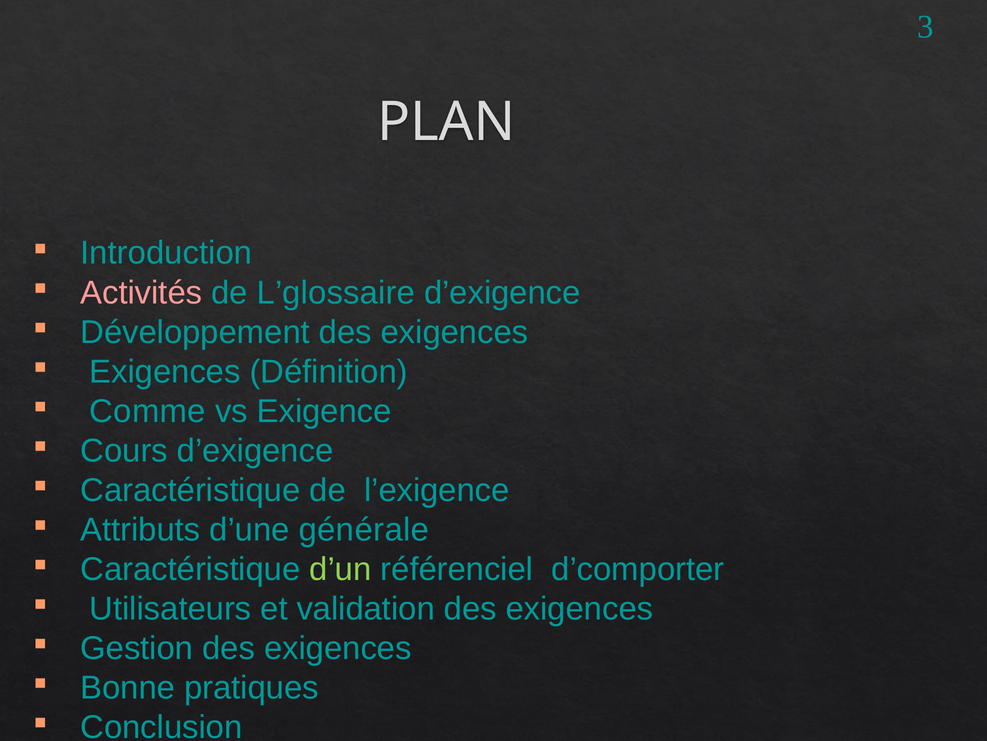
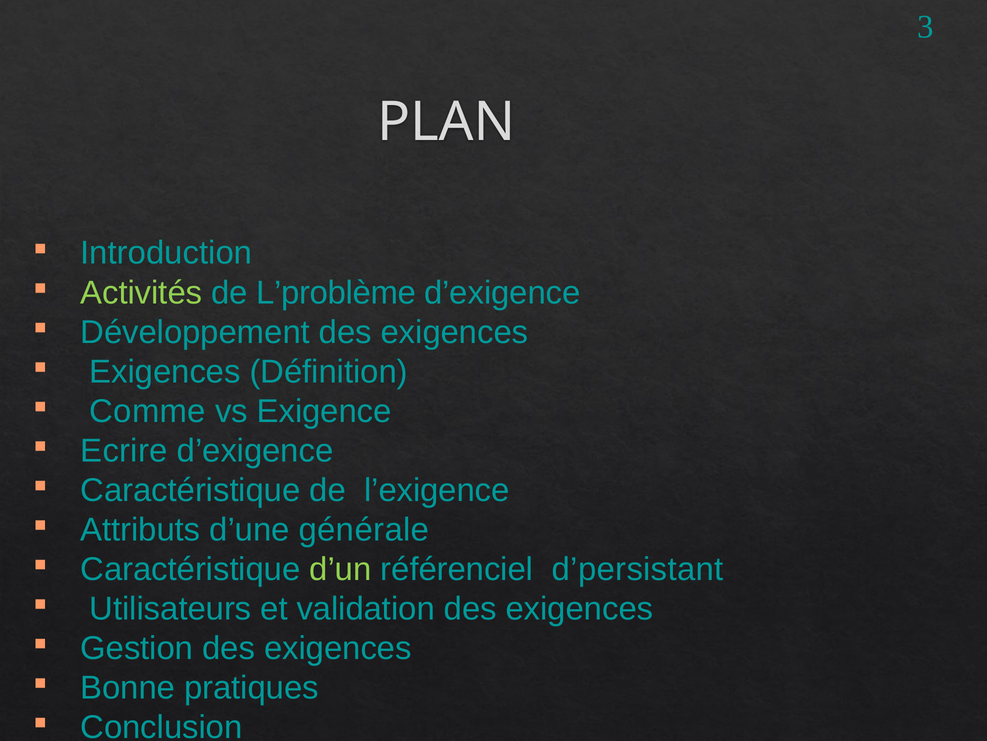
Activités colour: pink -> light green
L’glossaire: L’glossaire -> L’problème
Cours: Cours -> Ecrire
d’comporter: d’comporter -> d’persistant
